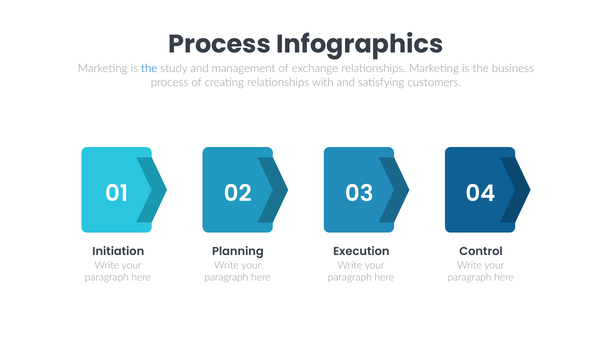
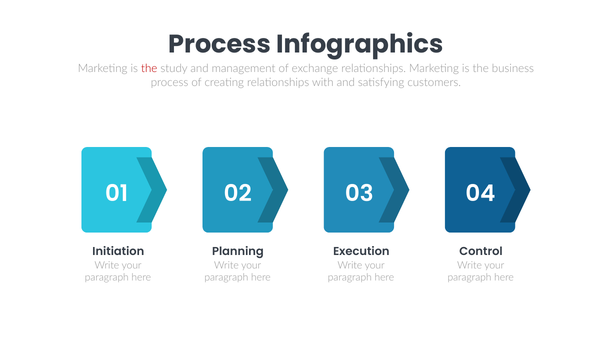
the at (149, 69) colour: blue -> red
